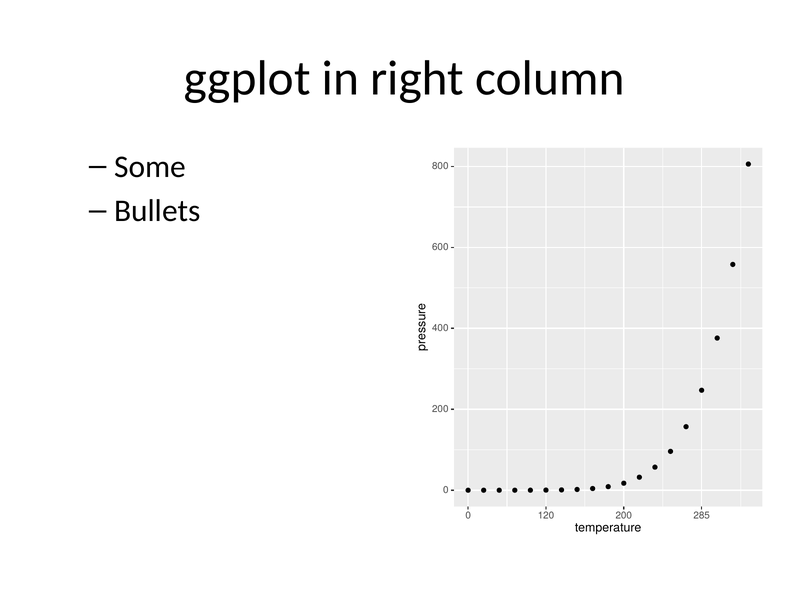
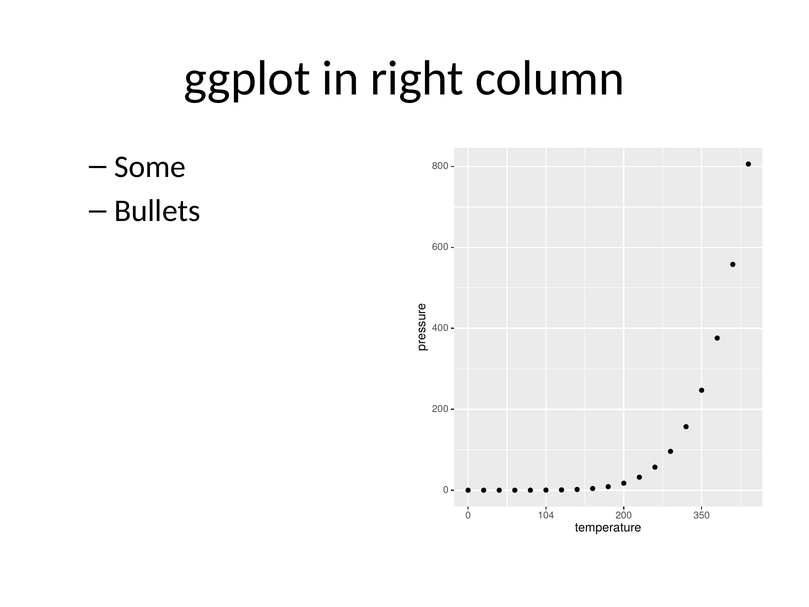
120: 120 -> 104
285: 285 -> 350
